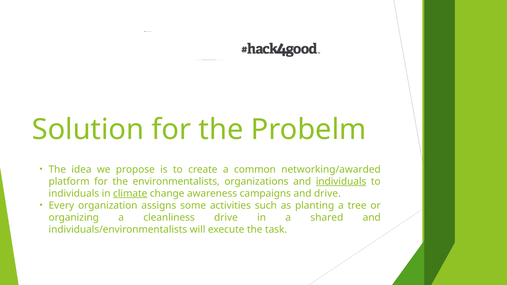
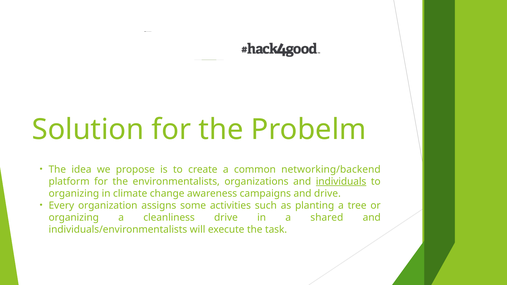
networking/awarded: networking/awarded -> networking/backend
individuals at (74, 194): individuals -> organizing
climate underline: present -> none
